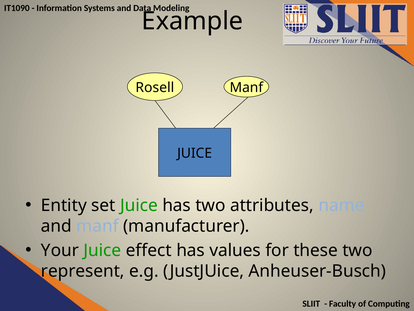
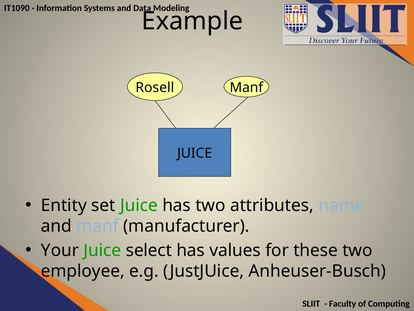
effect: effect -> select
represent: represent -> employee
